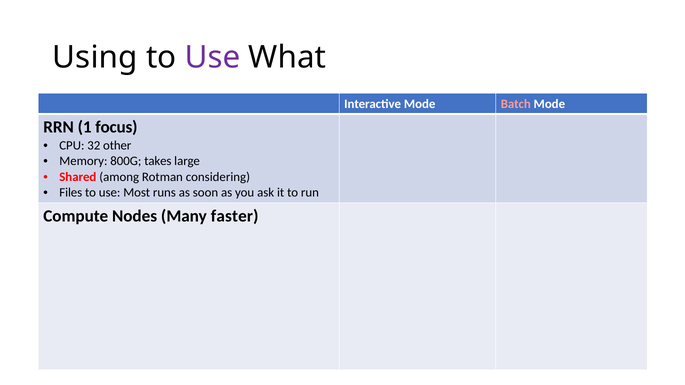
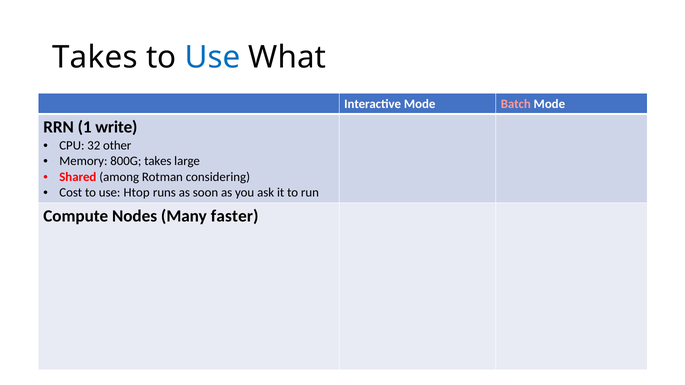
Using at (95, 58): Using -> Takes
Use at (212, 58) colour: purple -> blue
focus: focus -> write
Files: Files -> Cost
Most: Most -> Htop
